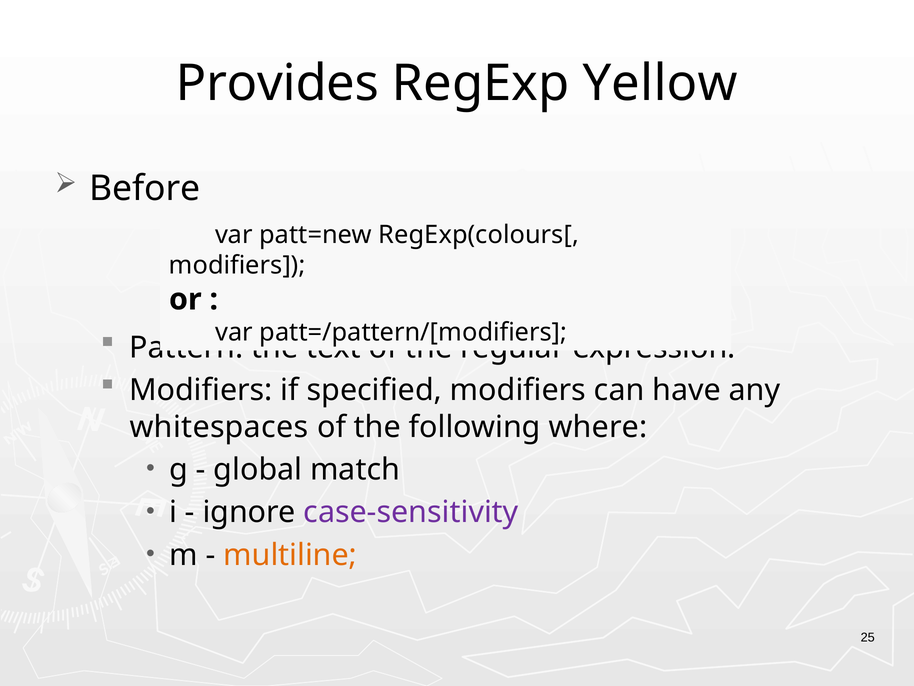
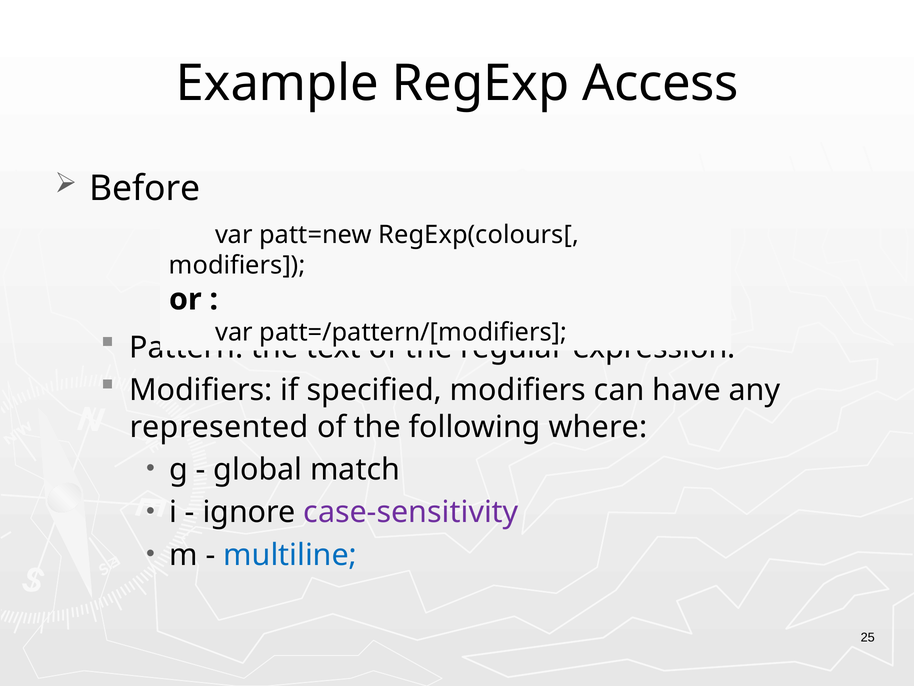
Provides: Provides -> Example
Yellow: Yellow -> Access
whitespaces: whitespaces -> represented
multiline colour: orange -> blue
